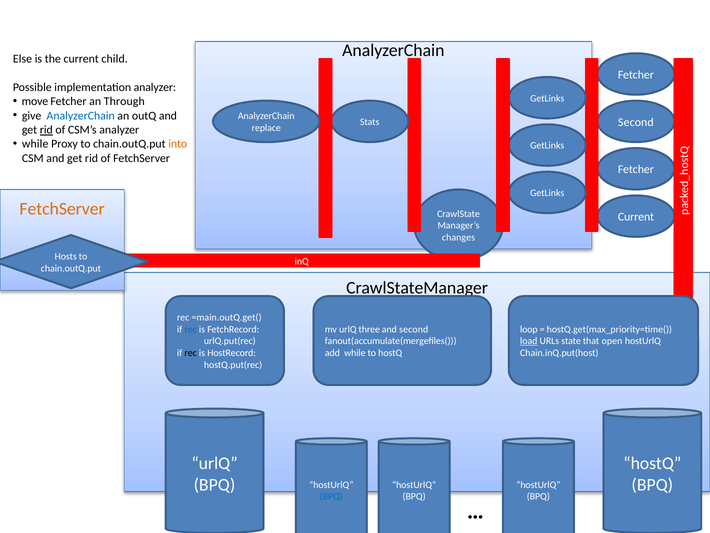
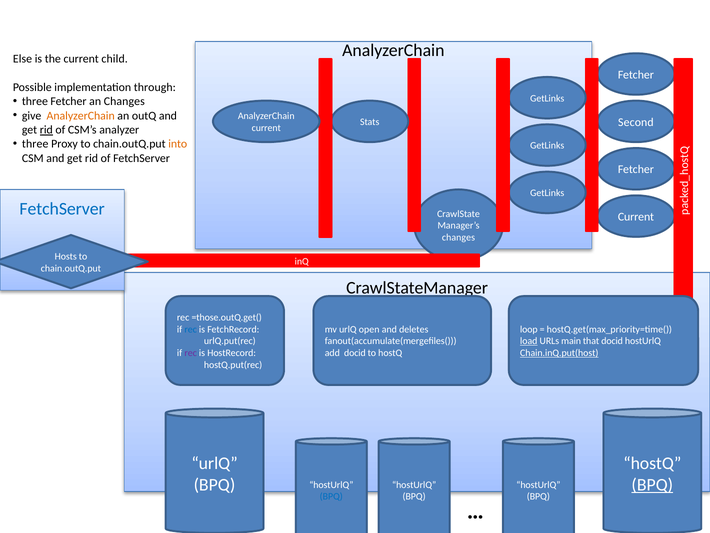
implementation analyzer: analyzer -> through
move at (35, 101): move -> three
an Through: Through -> Changes
AnalyzerChain at (81, 116) colour: blue -> orange
replace at (266, 128): replace -> current
while at (35, 144): while -> three
FetchServer at (62, 209) colour: orange -> blue
=main.outQ.get(: =main.outQ.get( -> =those.outQ.get(
three: three -> open
and second: second -> deletes
state: state -> main
that open: open -> docid
rec at (191, 353) colour: black -> purple
add while: while -> docid
Chain.inQ.put(host underline: none -> present
BPQ at (652, 484) underline: none -> present
